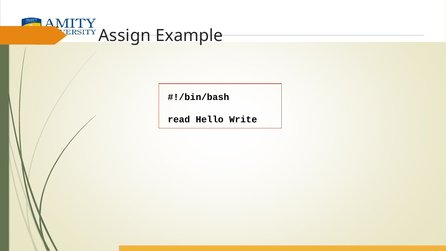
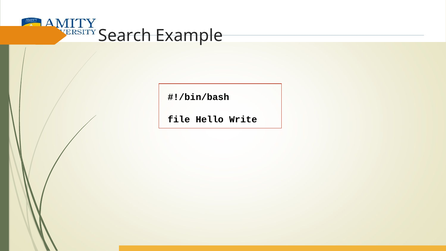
Assign: Assign -> Search
read: read -> file
